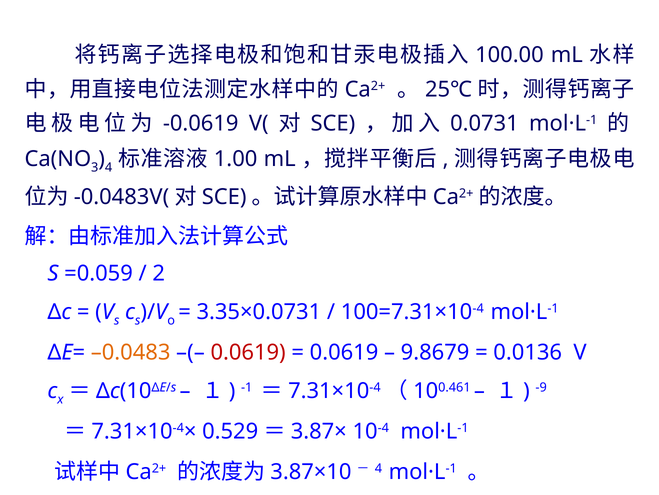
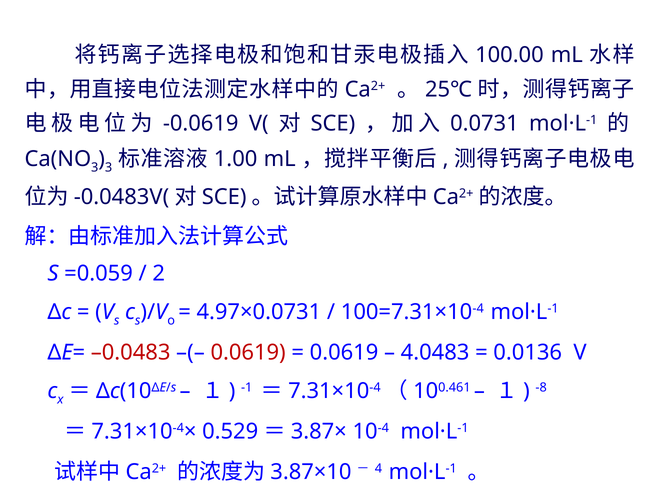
4 at (109, 167): 4 -> 3
3.35×0.0731: 3.35×0.0731 -> 4.97×0.0731
–0.0483 colour: orange -> red
9.8679: 9.8679 -> 4.0483
-9: -9 -> -8
